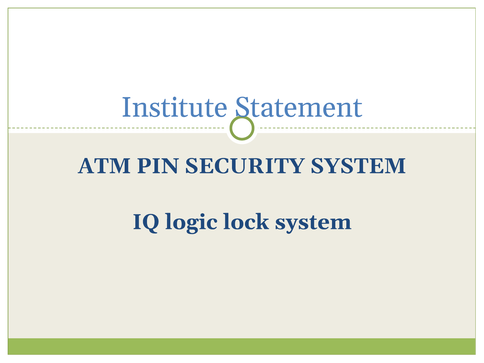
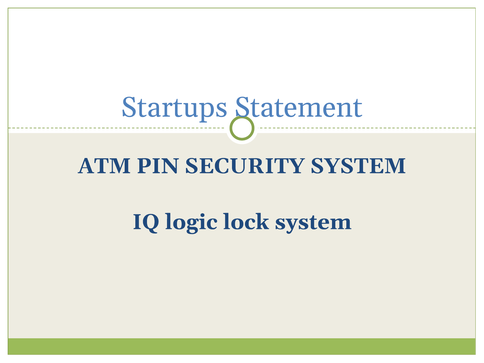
Institute: Institute -> Startups
